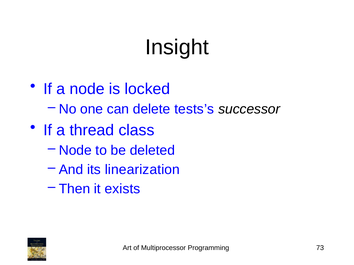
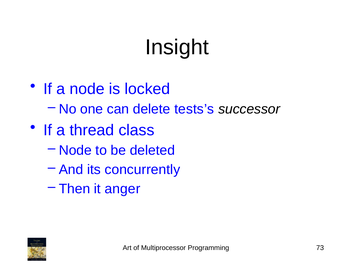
linearization: linearization -> concurrently
exists: exists -> anger
